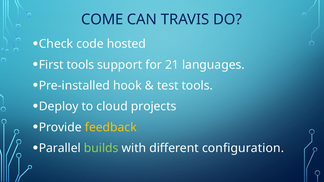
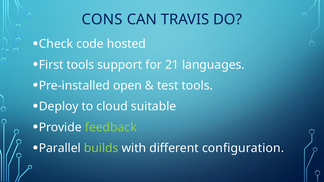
COME: COME -> CONS
hook: hook -> open
projects: projects -> suitable
feedback colour: yellow -> light green
